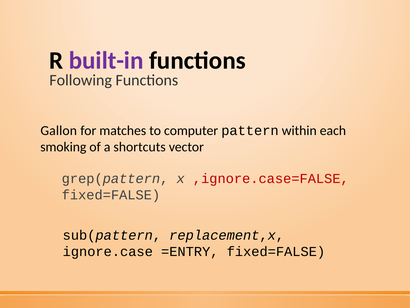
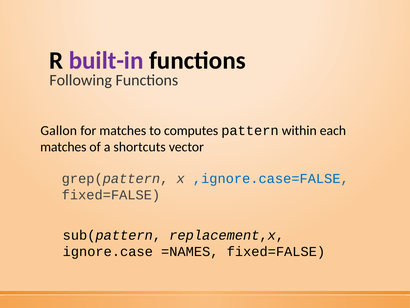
computer: computer -> computes
smoking at (63, 147): smoking -> matches
,ignore.case=FALSE colour: red -> blue
=ENTRY: =ENTRY -> =NAMES
